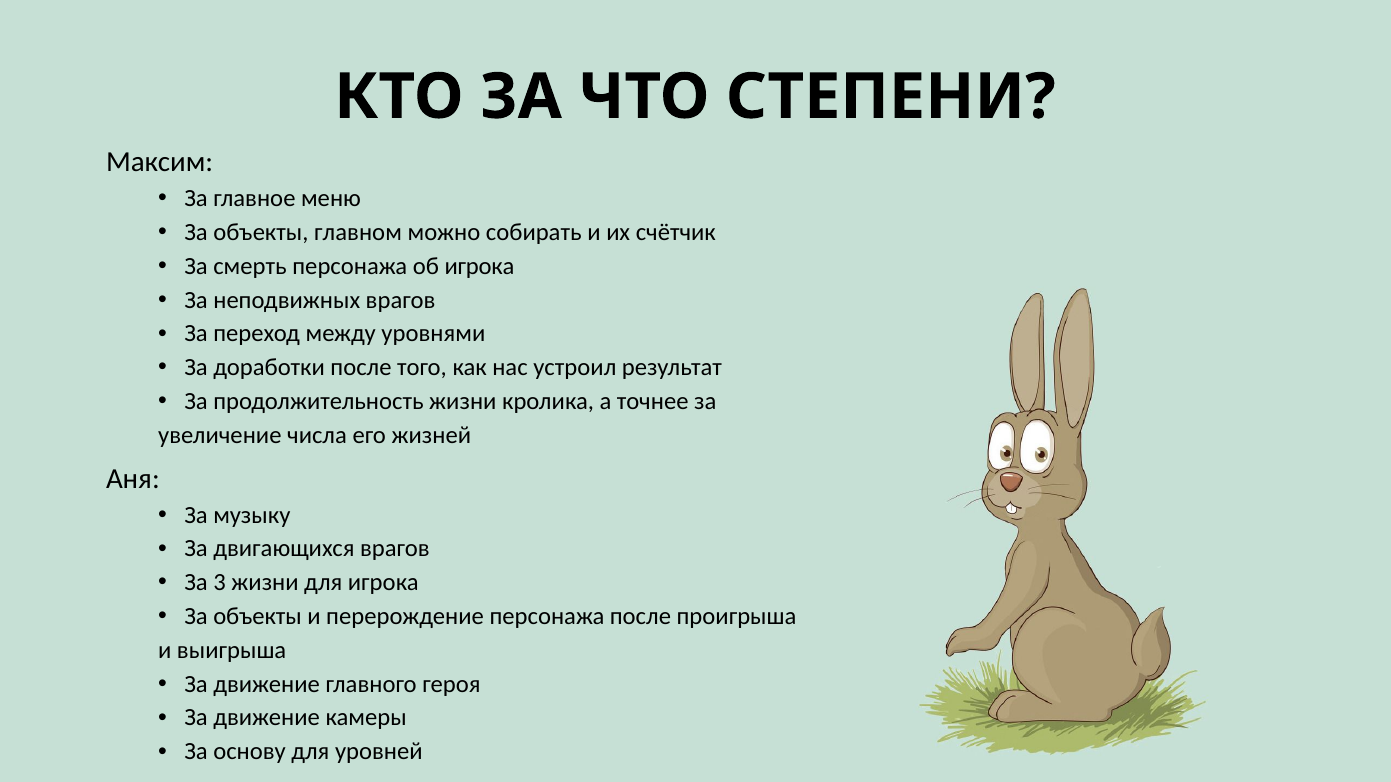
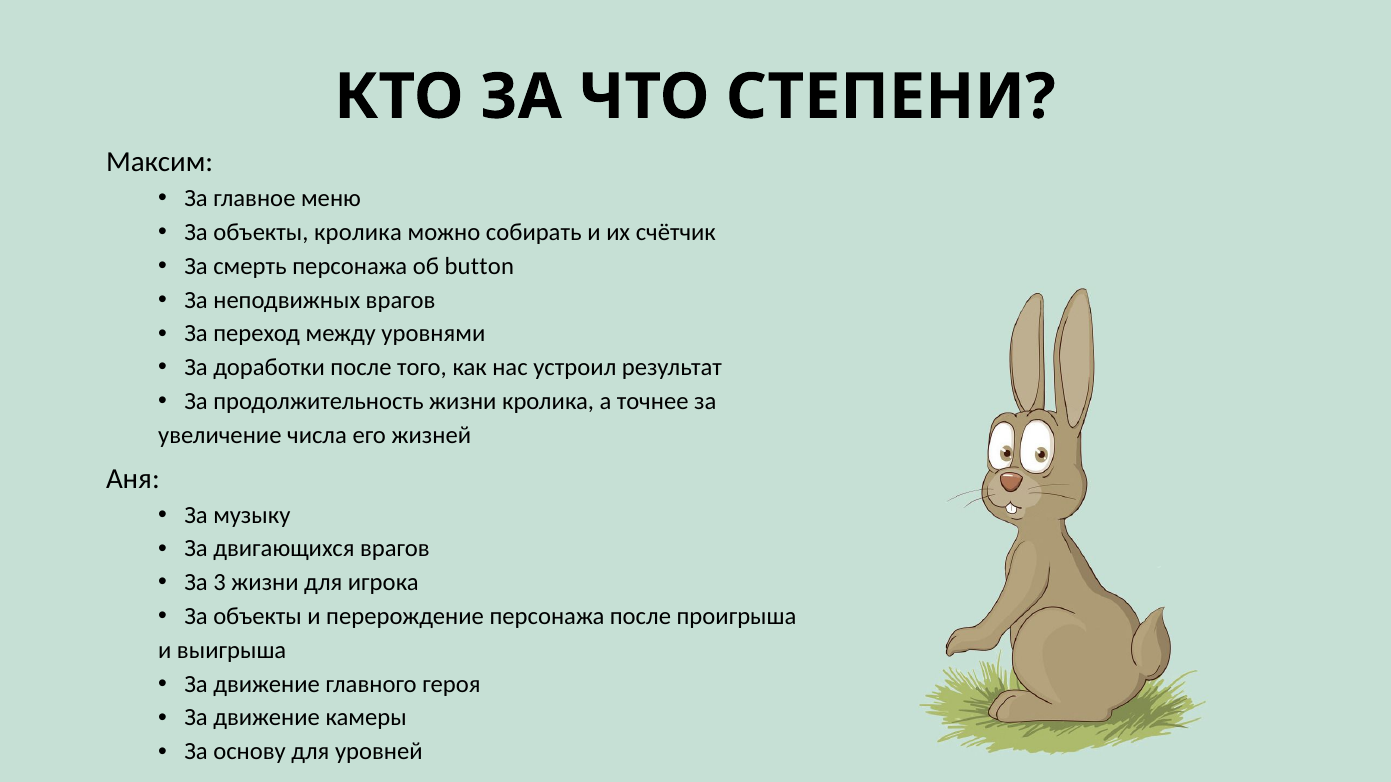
объекты главном: главном -> кролика
об игрока: игрока -> button
